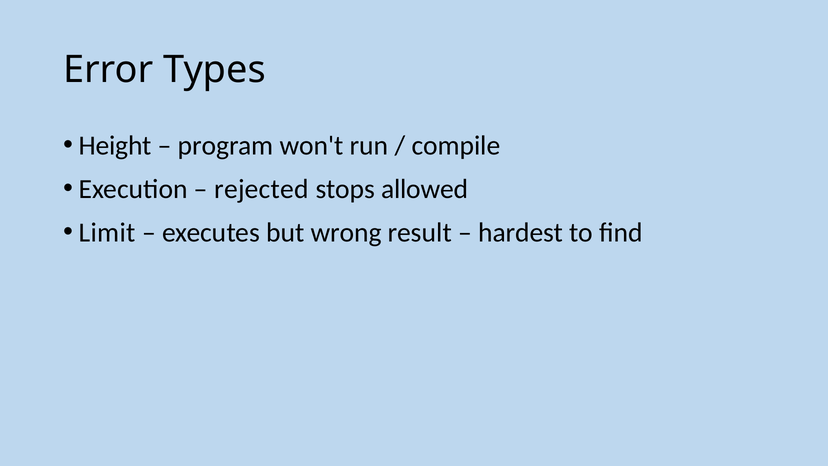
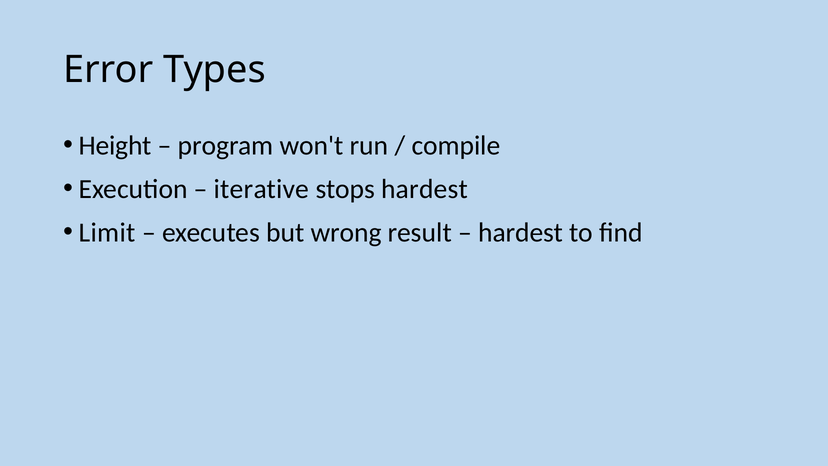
rejected: rejected -> iterative
stops allowed: allowed -> hardest
